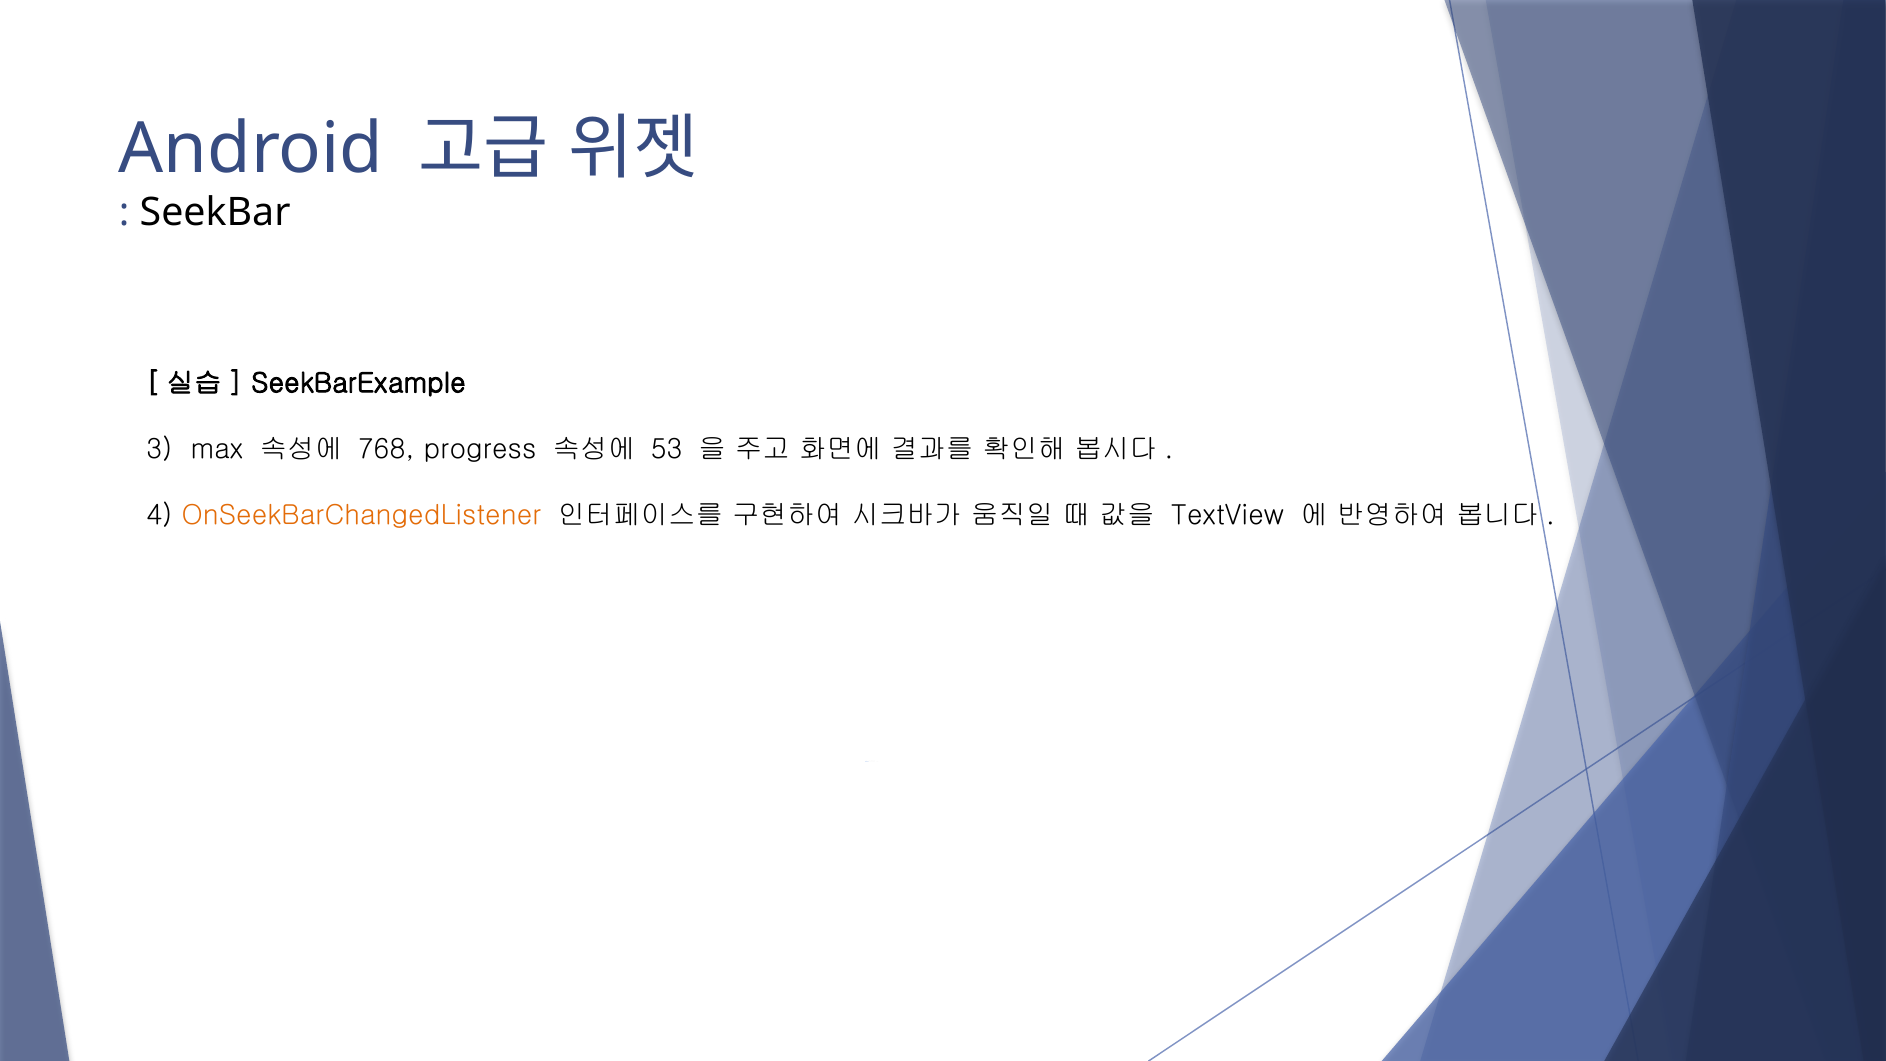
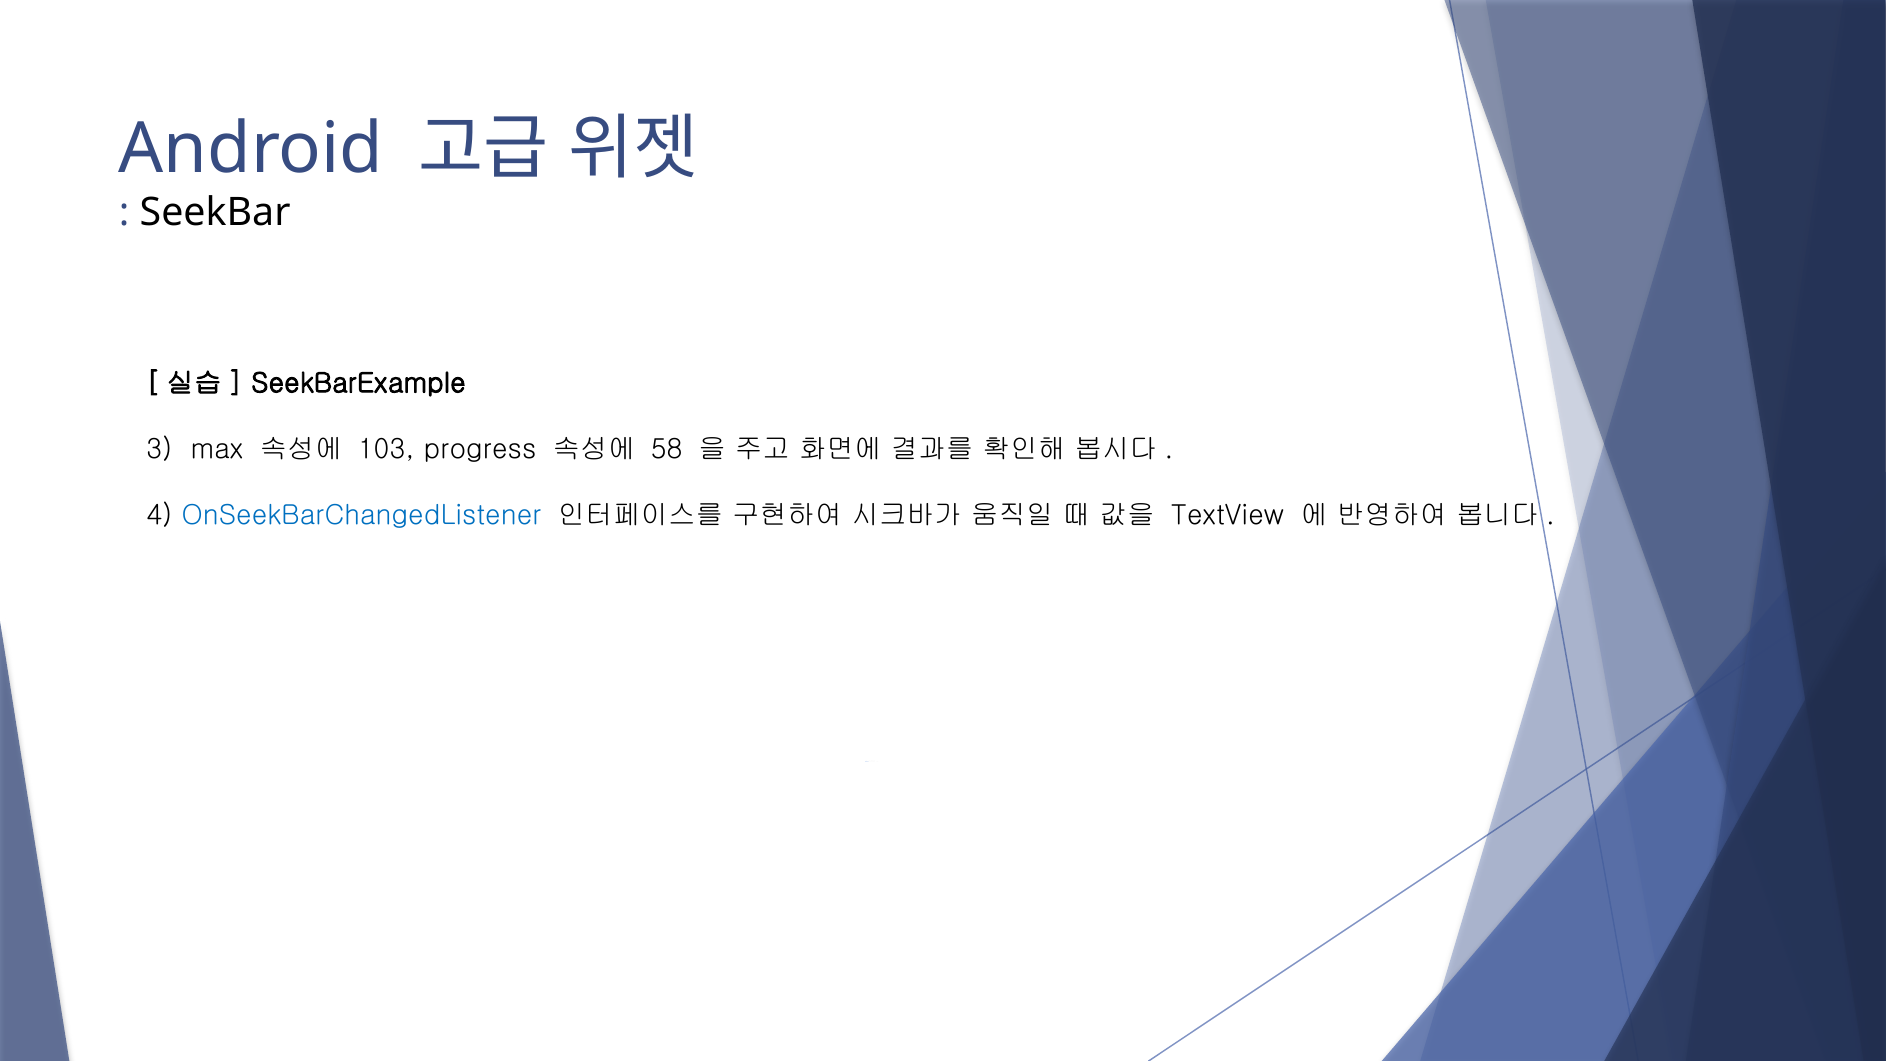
768: 768 -> 103
53: 53 -> 58
OnSeekBarChangedListener colour: orange -> blue
